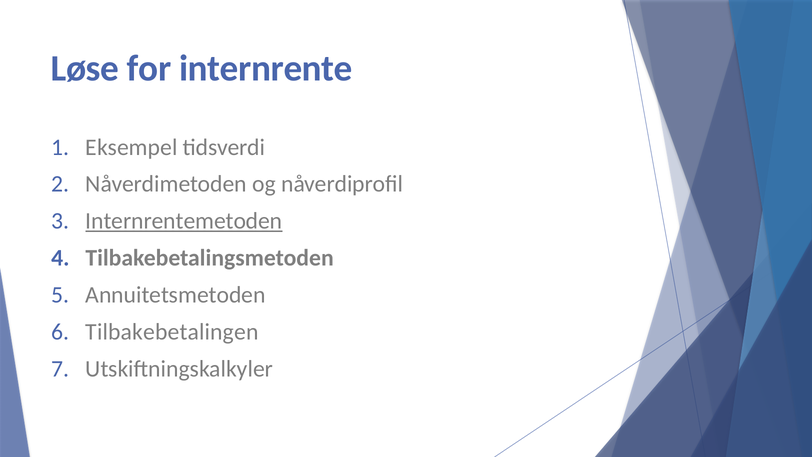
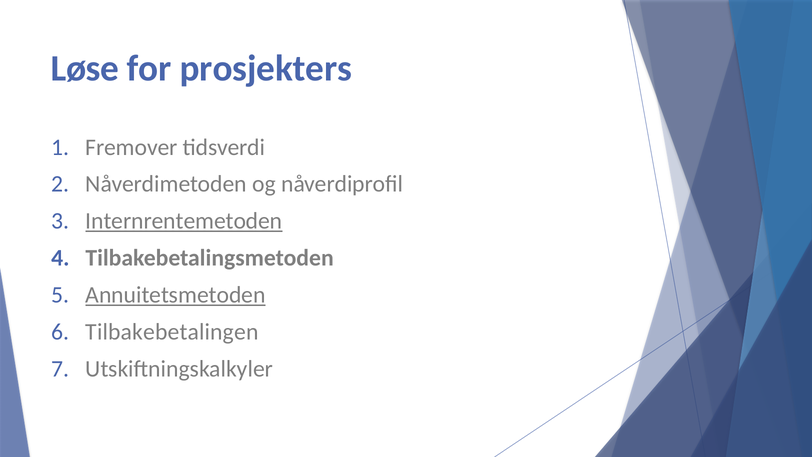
internrente: internrente -> prosjekters
Eksempel: Eksempel -> Fremover
Annuitetsmetoden underline: none -> present
